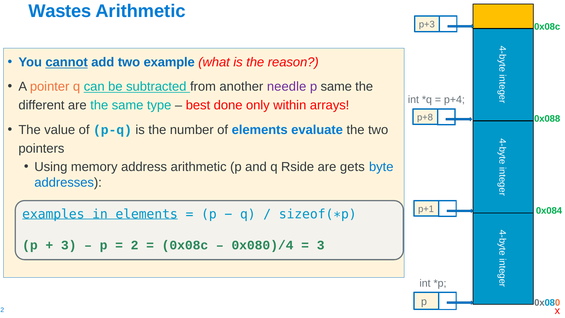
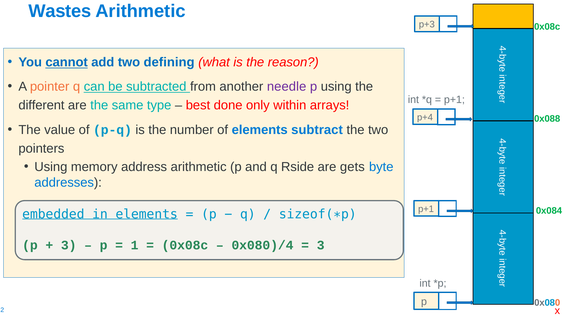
example: example -> defining
p same: same -> using
p+4 at (454, 100): p+4 -> p+1
p+8: p+8 -> p+4
evaluate: evaluate -> subtract
examples: examples -> embedded
2: 2 -> 1
